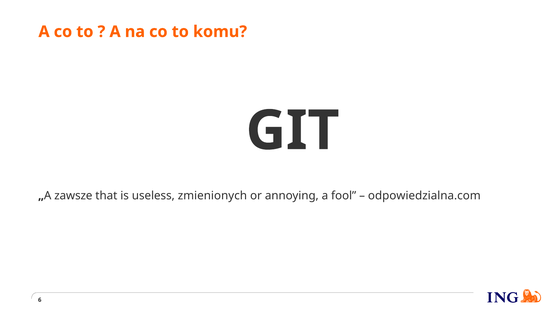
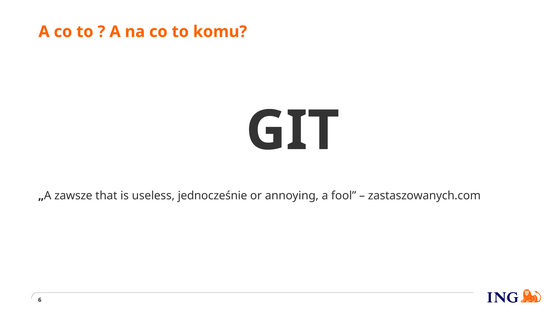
zmienionych: zmienionych -> jednocześnie
odpowiedzialna.com: odpowiedzialna.com -> zastaszowanych.com
